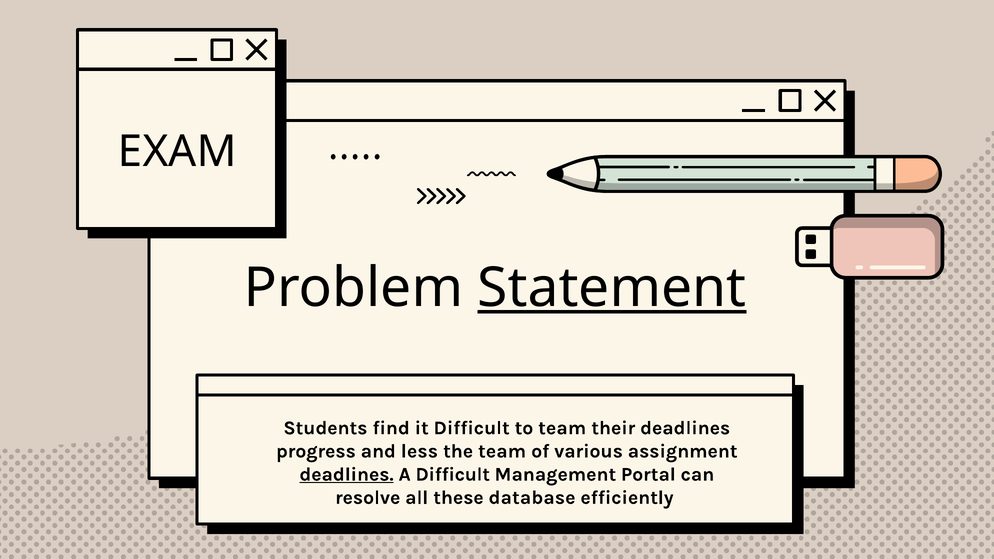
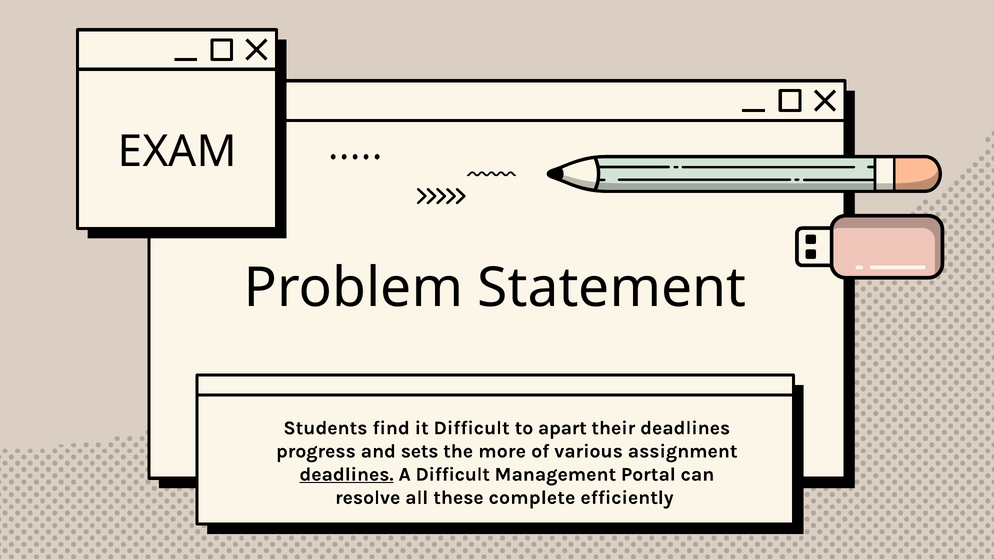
Statement underline: present -> none
to team: team -> apart
less: less -> sets
the team: team -> more
database: database -> complete
